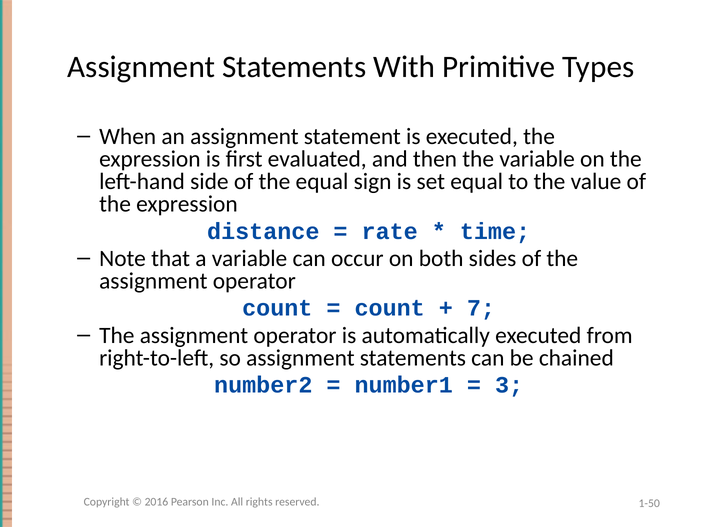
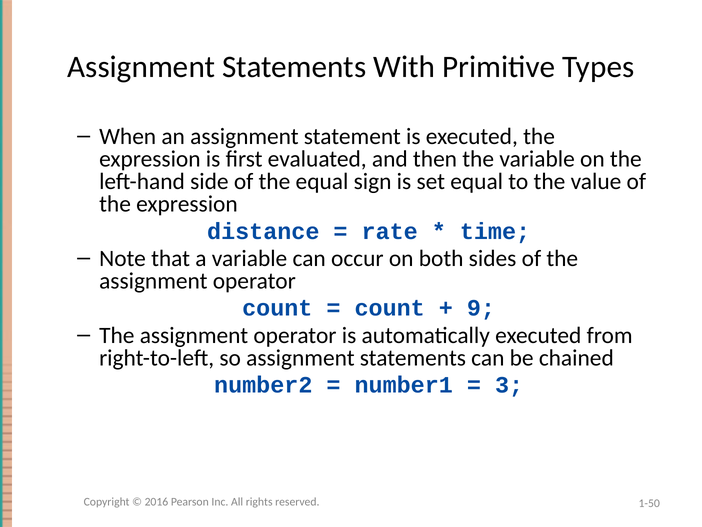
7: 7 -> 9
